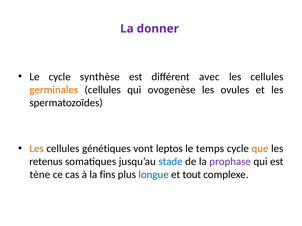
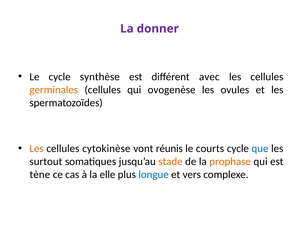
génétiques: génétiques -> cytokinèse
leptos: leptos -> réunis
temps: temps -> courts
que colour: orange -> blue
retenus: retenus -> surtout
stade colour: blue -> orange
prophase colour: purple -> orange
fins: fins -> elle
tout: tout -> vers
